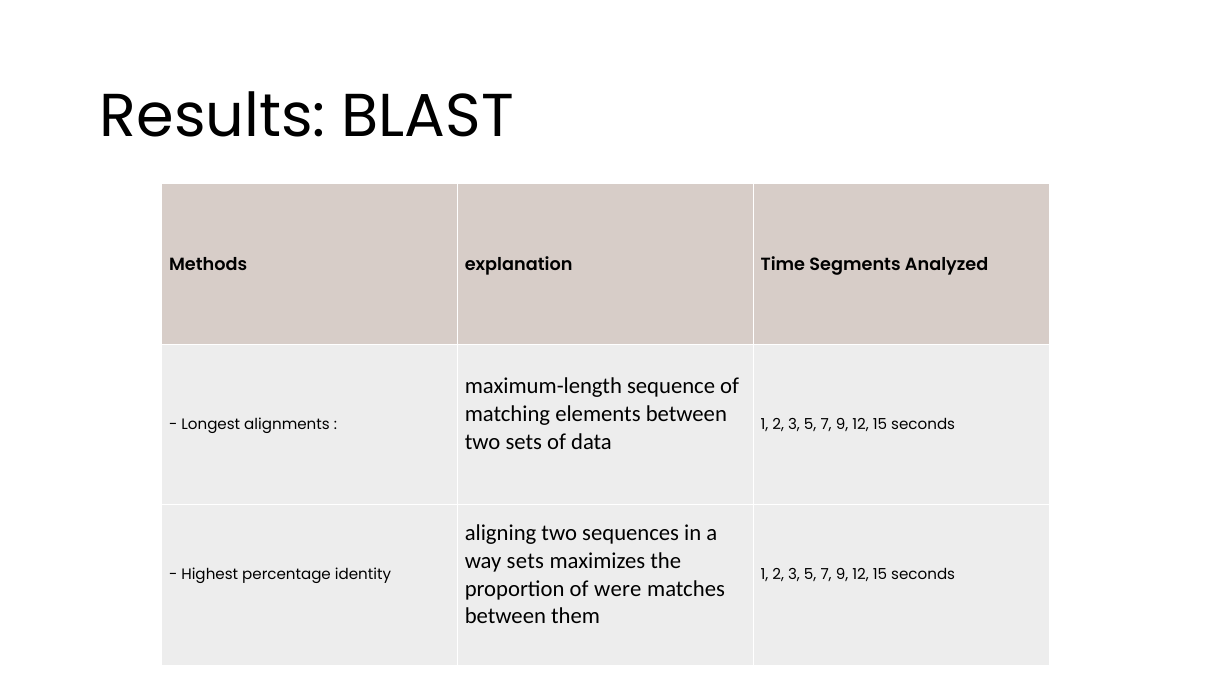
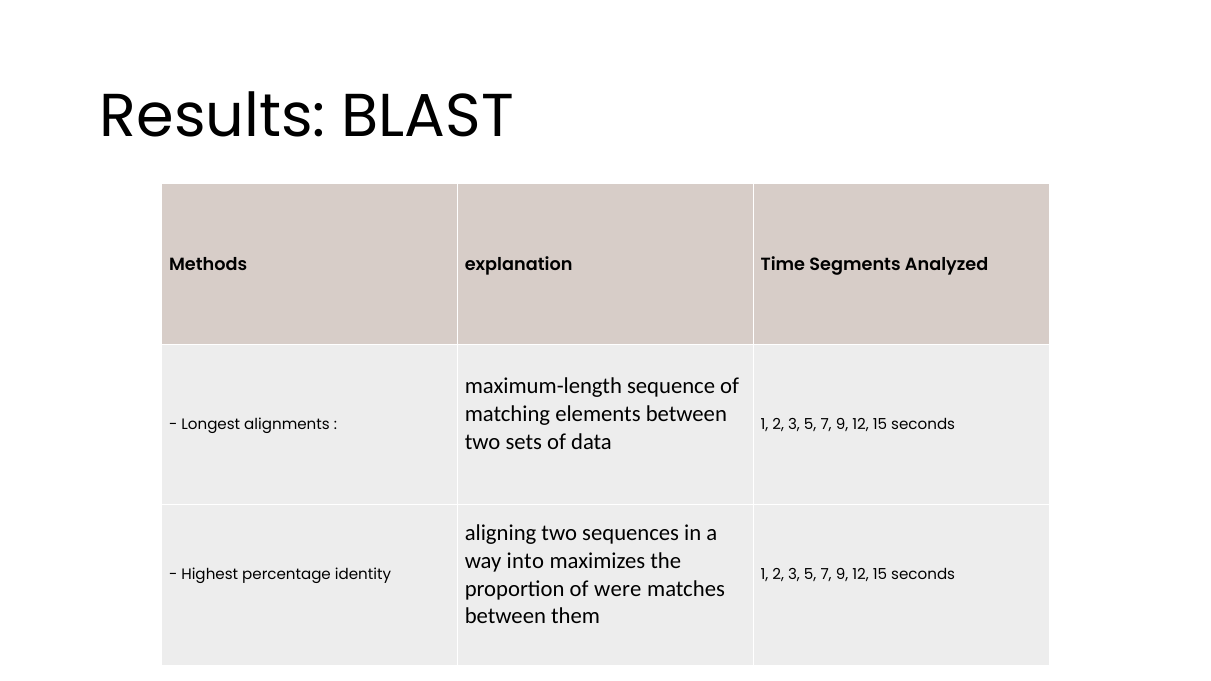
way sets: sets -> into
